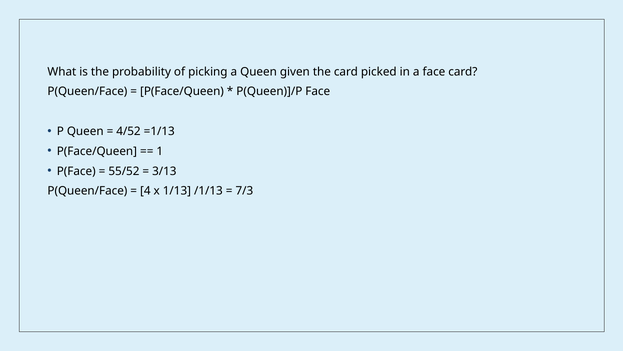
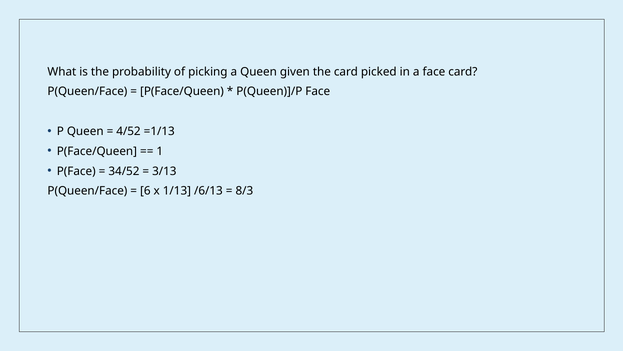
55/52: 55/52 -> 34/52
4: 4 -> 6
/1/13: /1/13 -> /6/13
7/3: 7/3 -> 8/3
